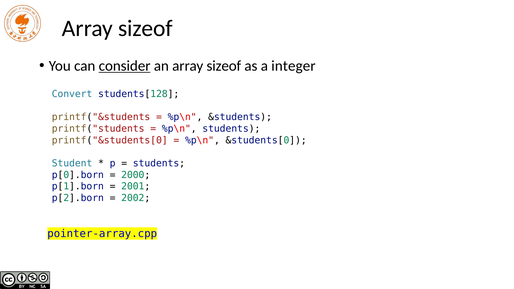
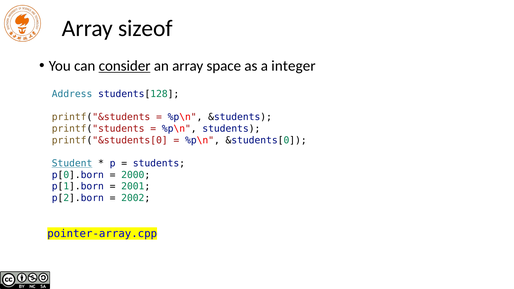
an array sizeof: sizeof -> space
Convert: Convert -> Address
Student underline: none -> present
